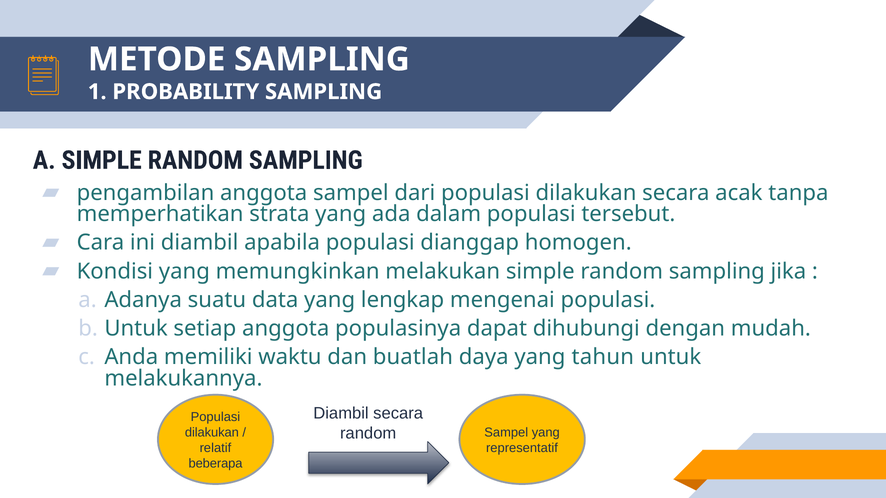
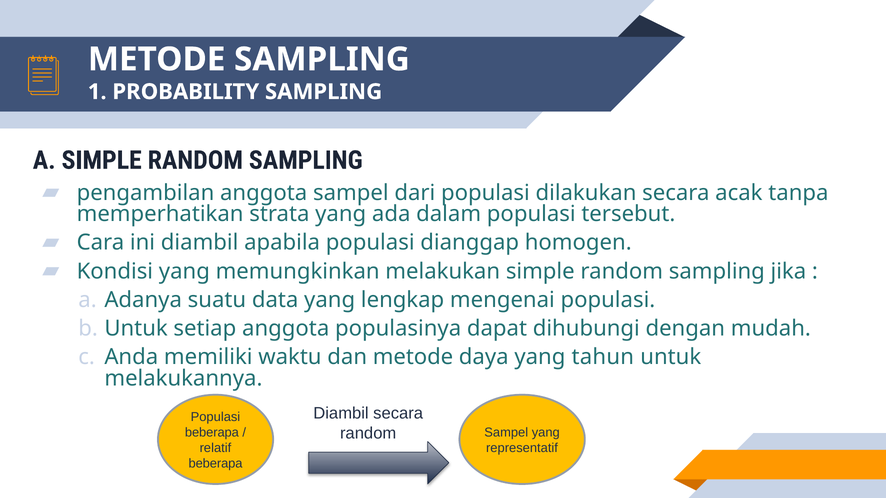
dan buatlah: buatlah -> metode
dilakukan at (212, 433): dilakukan -> beberapa
